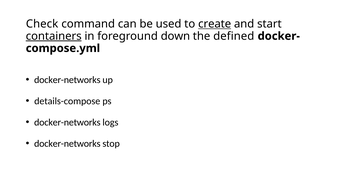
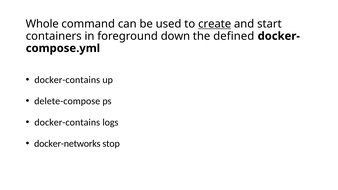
Check: Check -> Whole
containers underline: present -> none
docker-networks at (67, 80): docker-networks -> docker-contains
details-compose: details-compose -> delete-compose
docker-networks at (67, 123): docker-networks -> docker-contains
